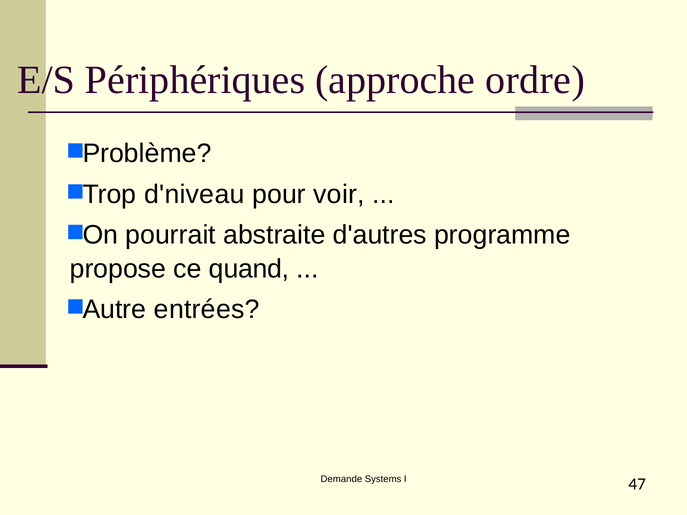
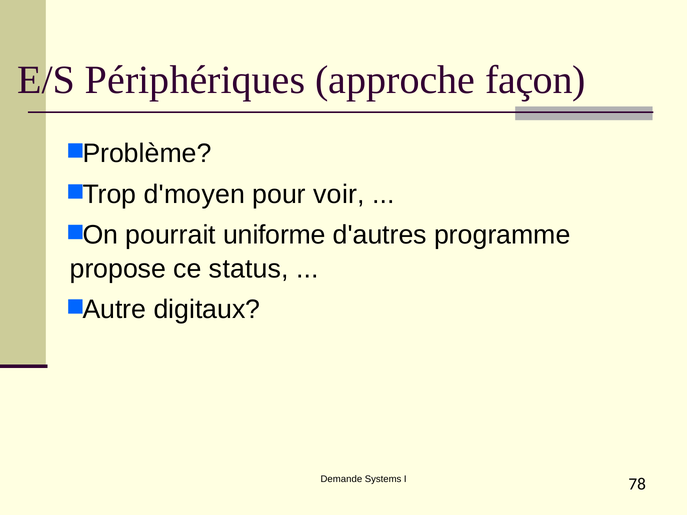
ordre: ordre -> façon
d'niveau: d'niveau -> d'moyen
abstraite: abstraite -> uniforme
quand: quand -> status
entrées: entrées -> digitaux
47: 47 -> 78
